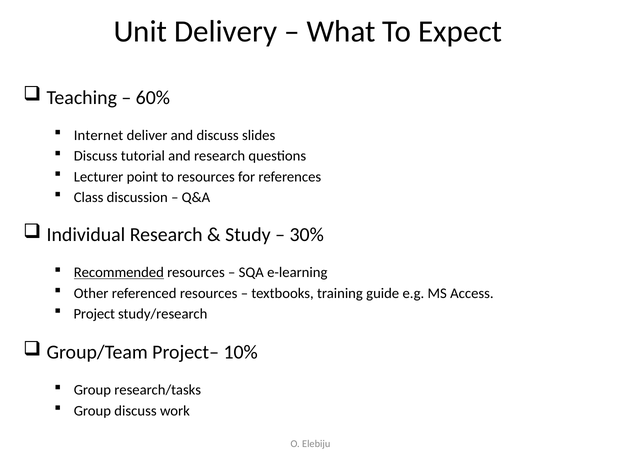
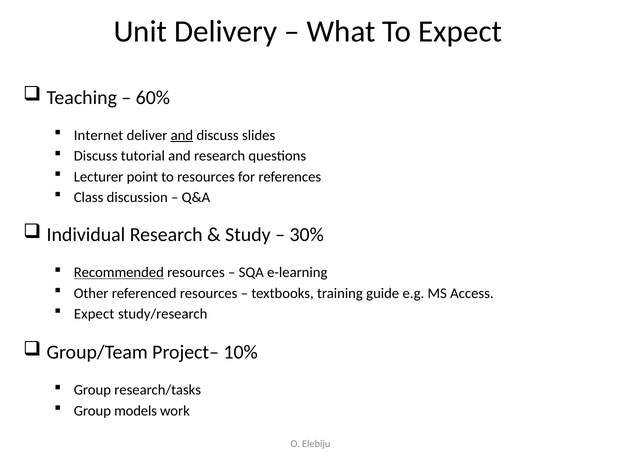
and at (182, 136) underline: none -> present
Project at (94, 314): Project -> Expect
Group discuss: discuss -> models
